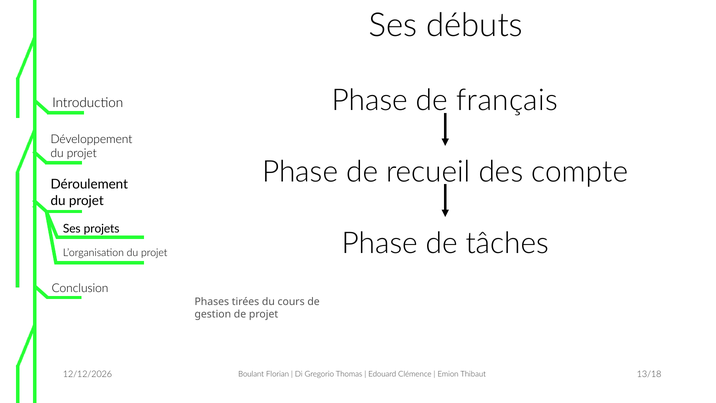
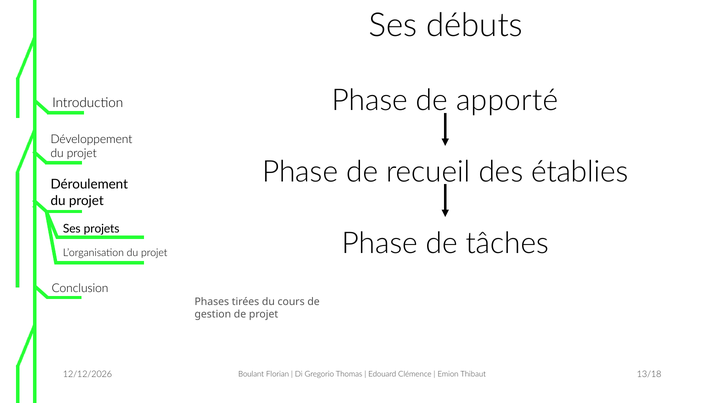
français: français -> apporté
compte: compte -> établies
